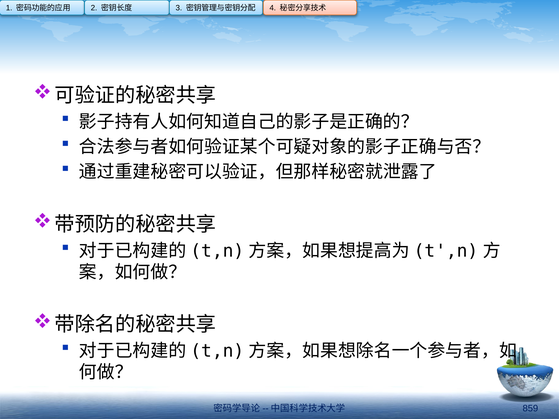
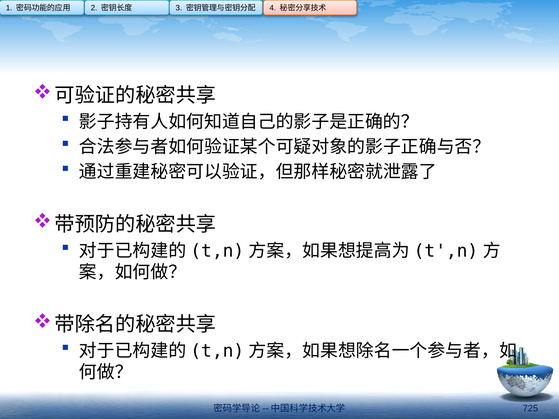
859: 859 -> 725
